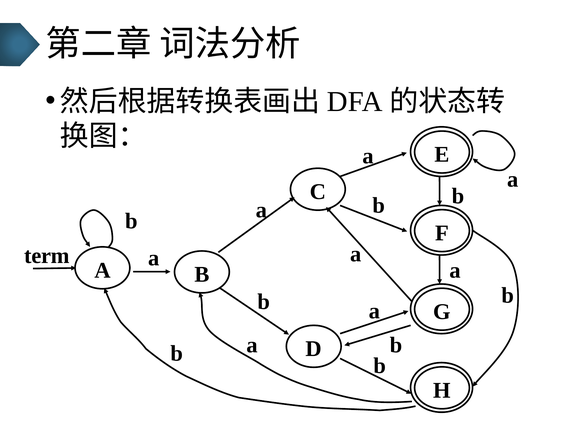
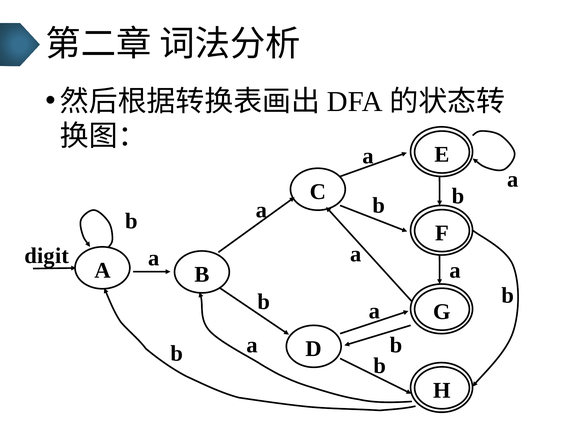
term: term -> digit
